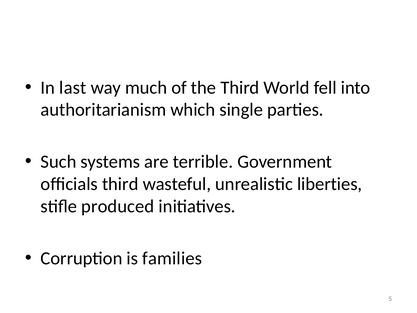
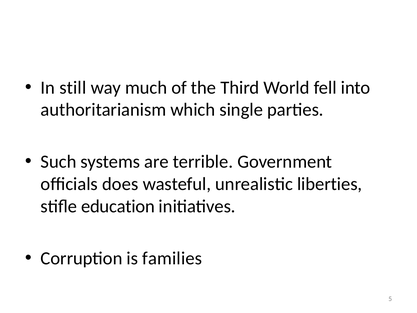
last: last -> still
officials third: third -> does
produced: produced -> education
